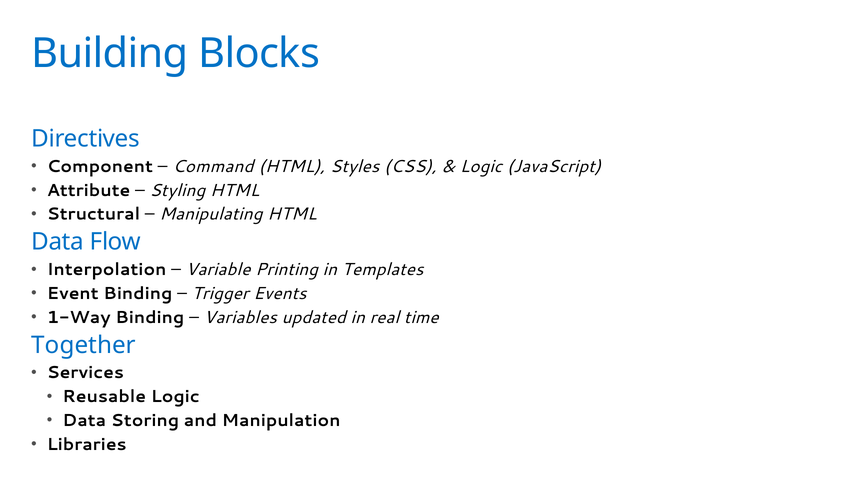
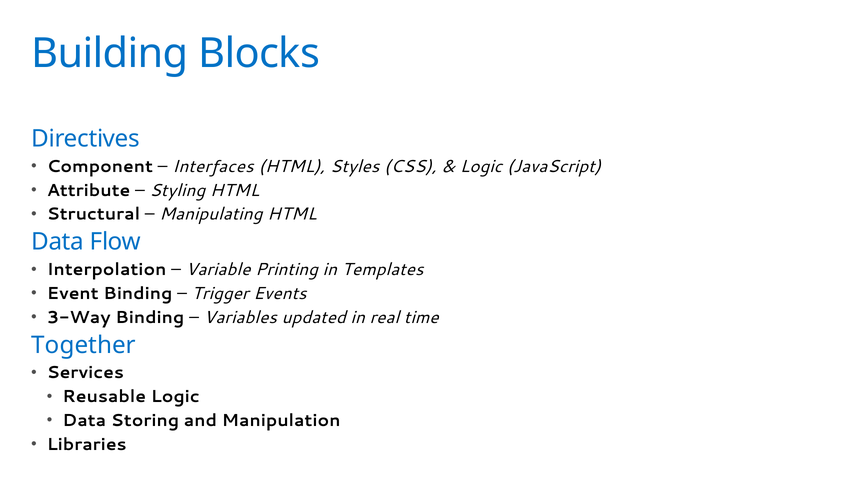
Command: Command -> Interfaces
1-Way: 1-Way -> 3-Way
